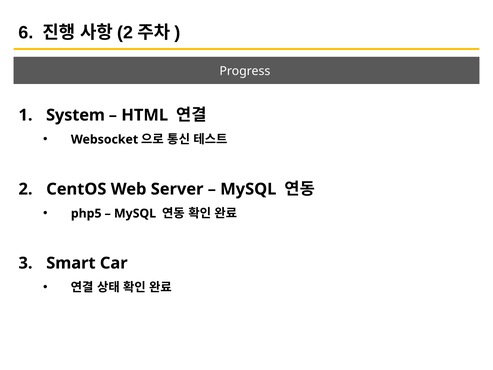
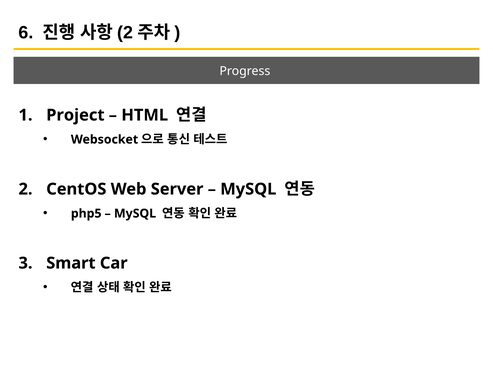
System: System -> Project
